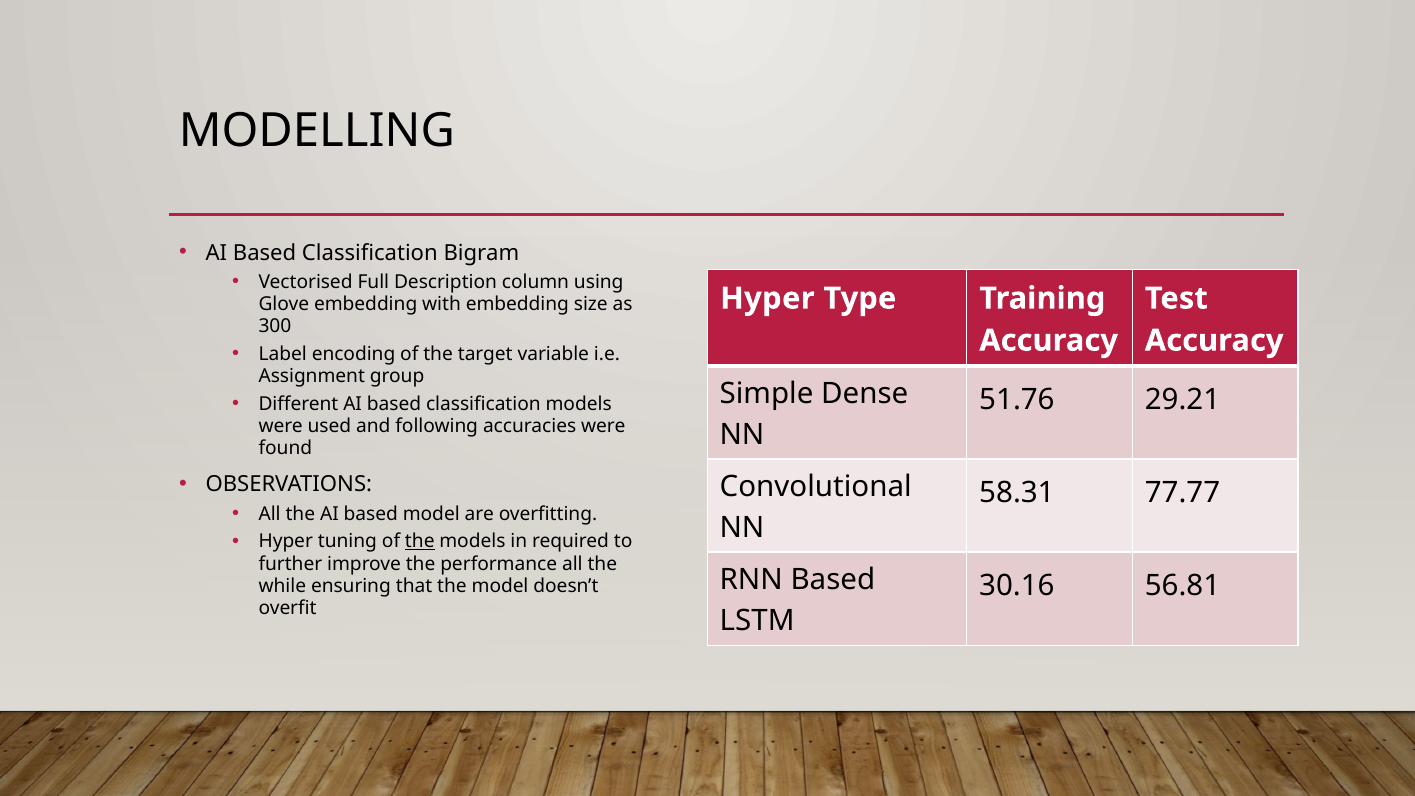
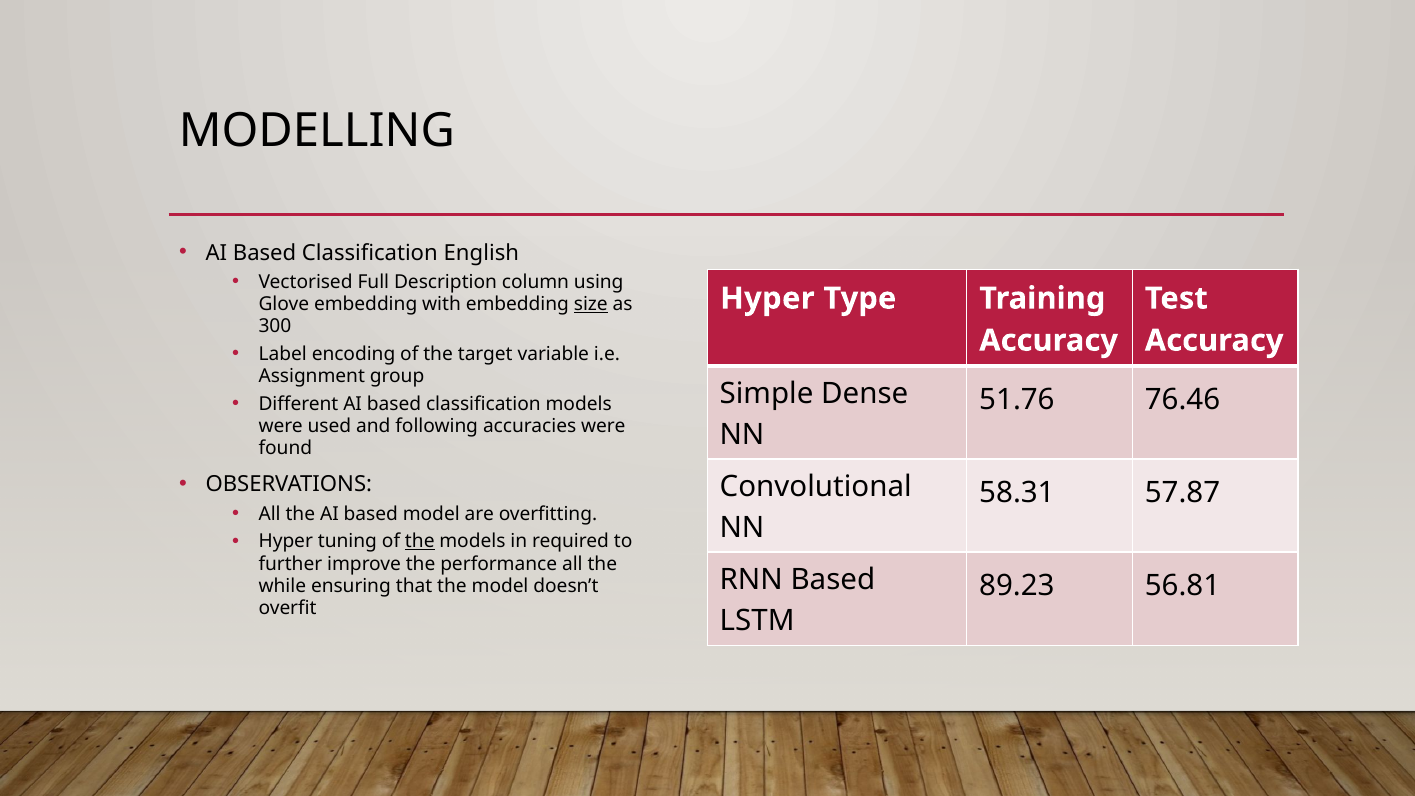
Bigram: Bigram -> English
size underline: none -> present
29.21: 29.21 -> 76.46
77.77: 77.77 -> 57.87
30.16: 30.16 -> 89.23
